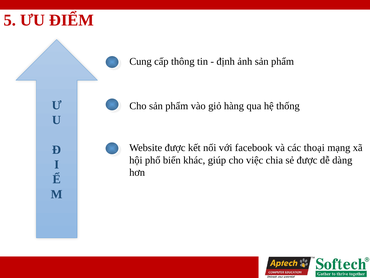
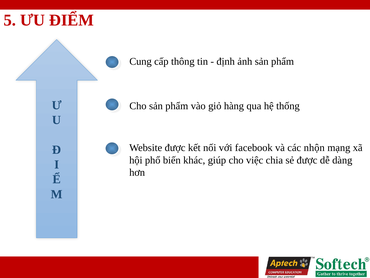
thoại: thoại -> nhộn
